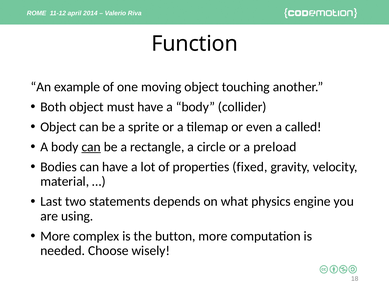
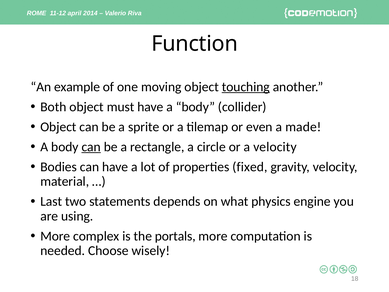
touching underline: none -> present
called: called -> made
a preload: preload -> velocity
button: button -> portals
